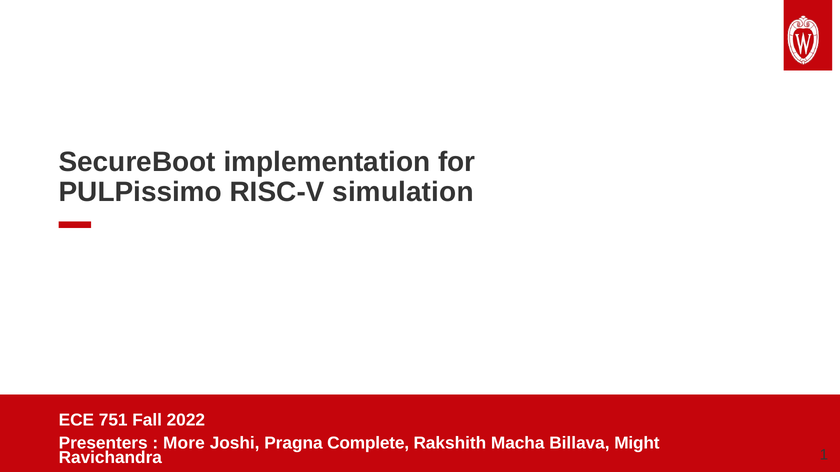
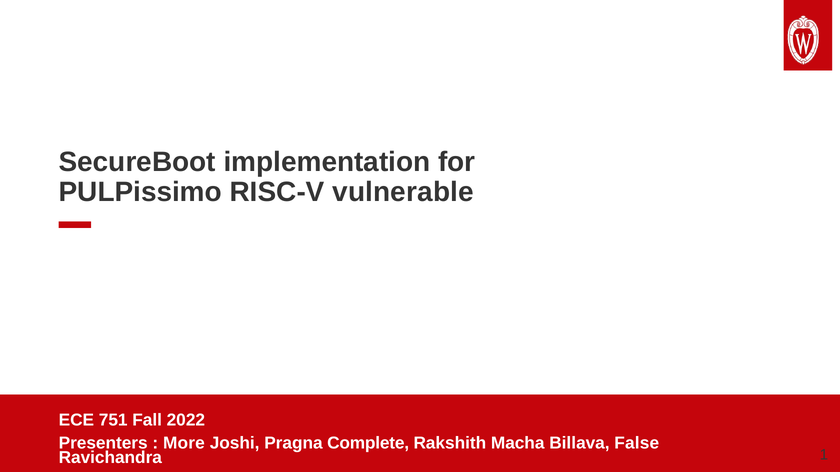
simulation: simulation -> vulnerable
Might: Might -> False
